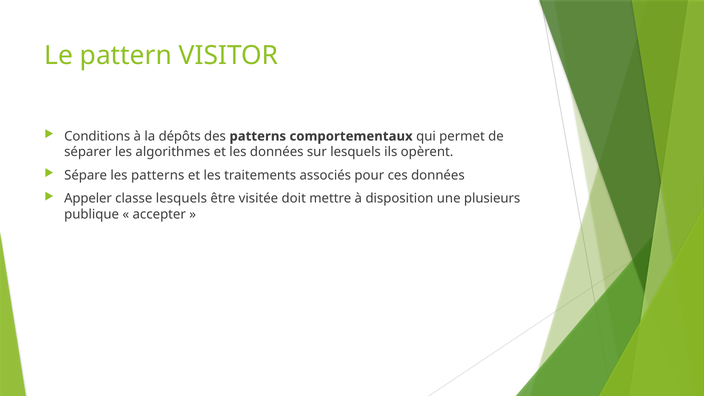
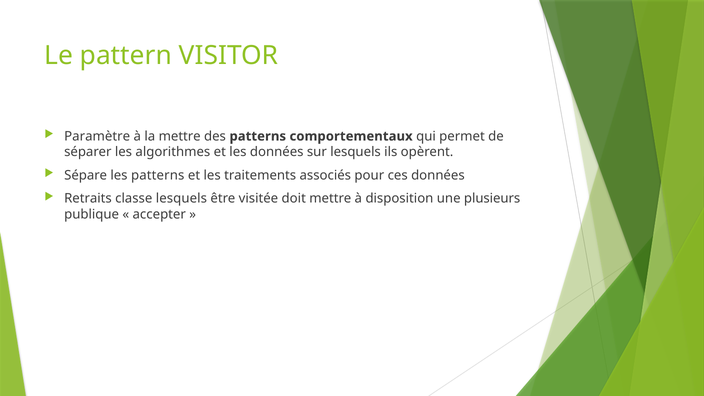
Conditions: Conditions -> Paramètre
la dépôts: dépôts -> mettre
Appeler: Appeler -> Retraits
